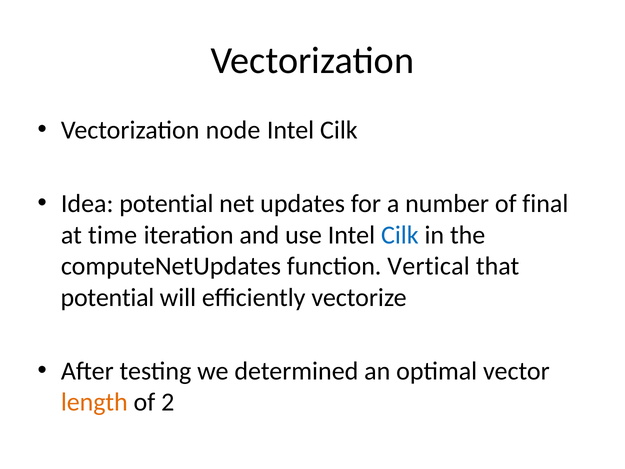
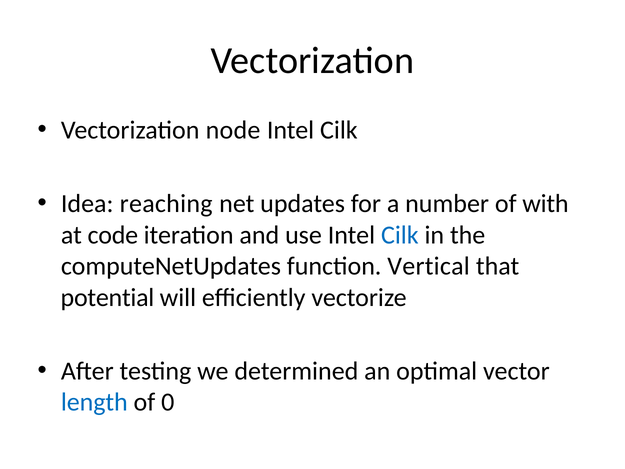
Idea potential: potential -> reaching
final: final -> with
time: time -> code
length colour: orange -> blue
2: 2 -> 0
